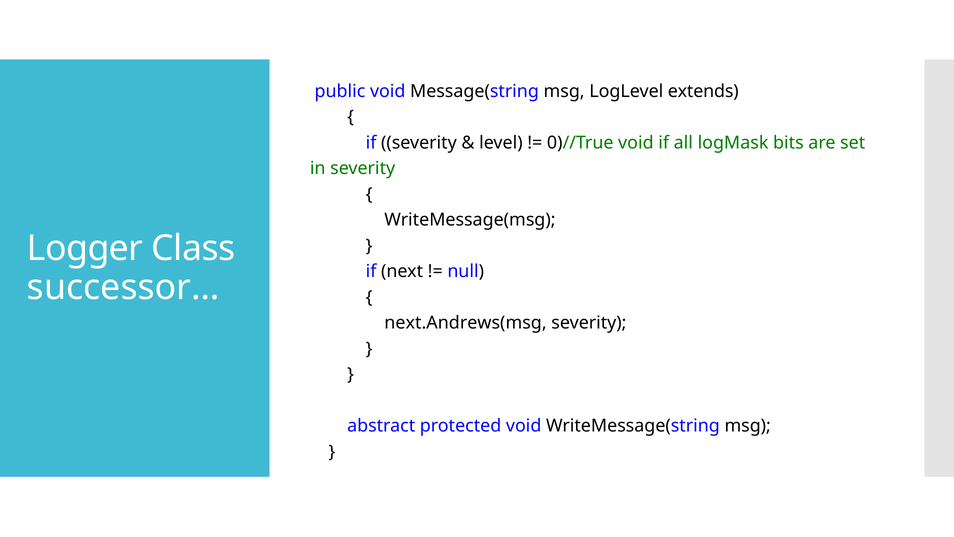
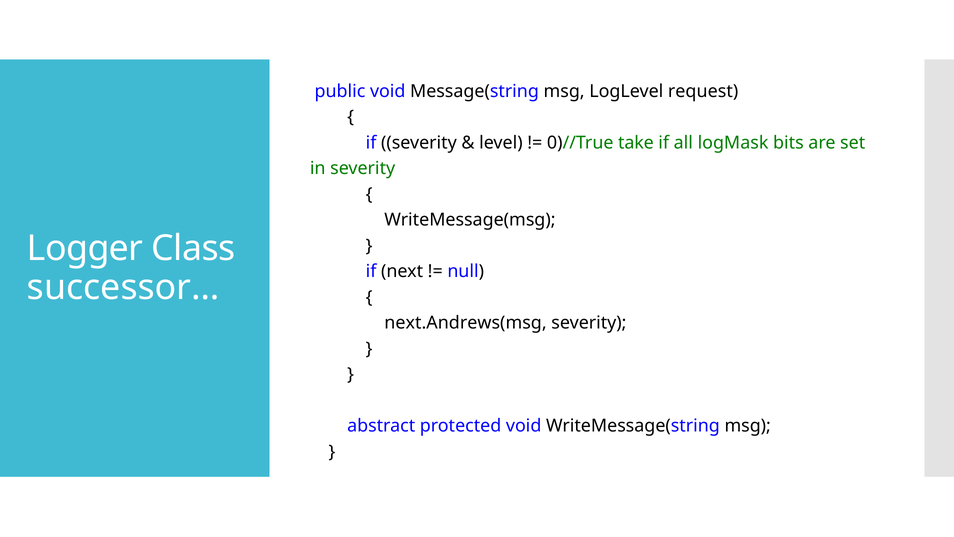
extends: extends -> request
0)//True void: void -> take
